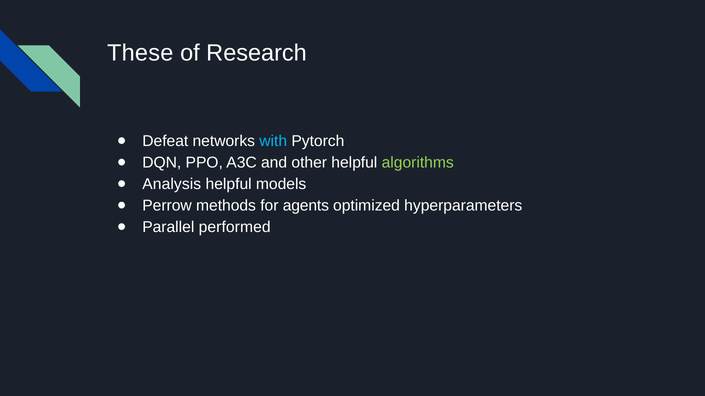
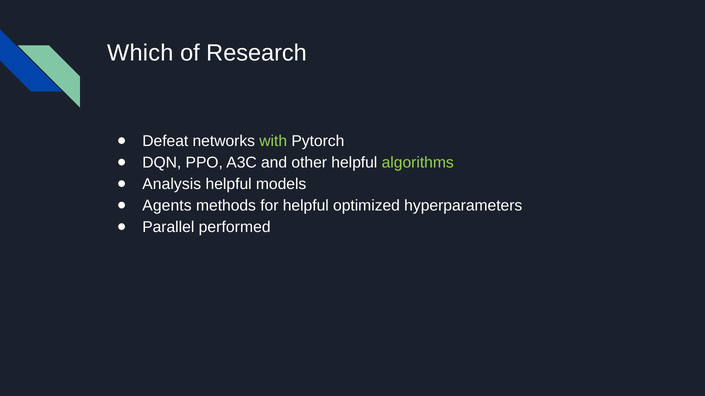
These: These -> Which
with colour: light blue -> light green
Perrow: Perrow -> Agents
for agents: agents -> helpful
